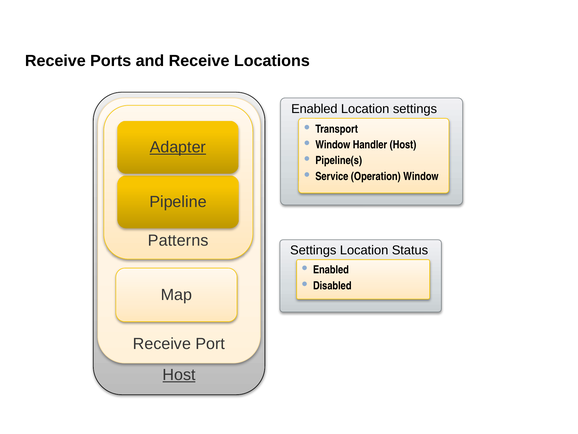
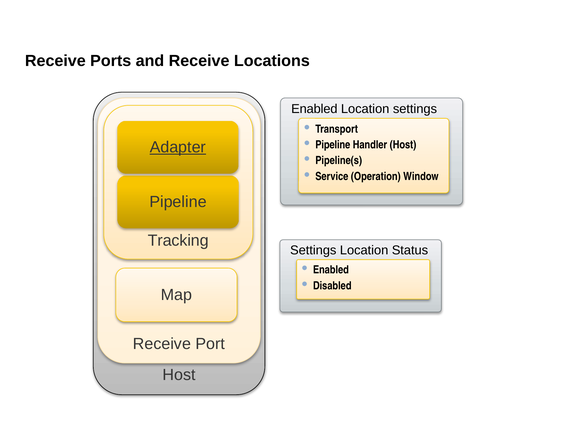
Window at (333, 145): Window -> Pipeline
Patterns: Patterns -> Tracking
Host at (179, 375) underline: present -> none
